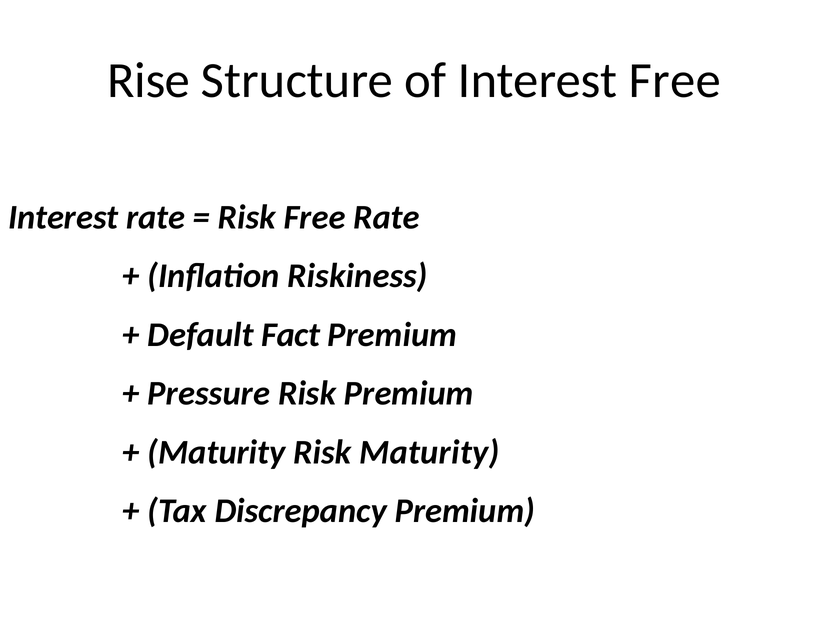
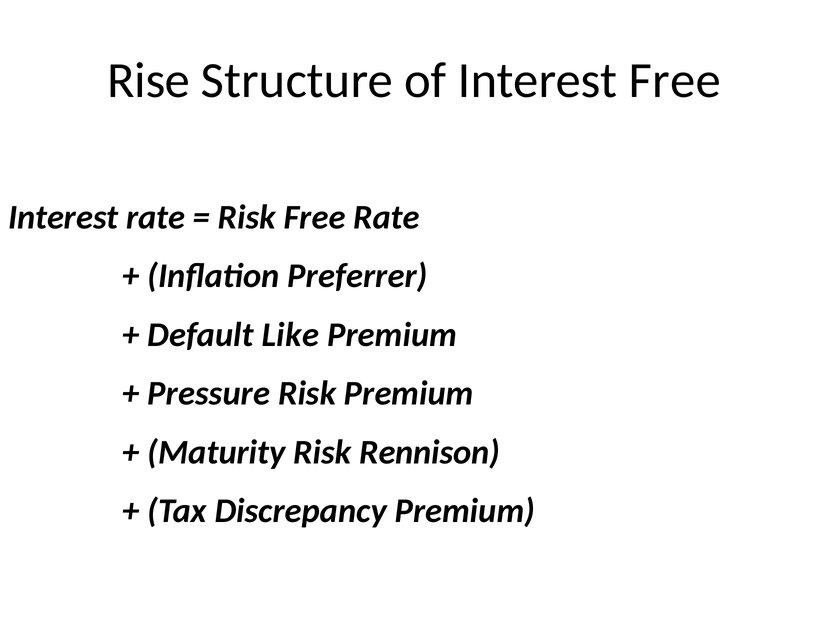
Riskiness: Riskiness -> Preferrer
Fact: Fact -> Like
Risk Maturity: Maturity -> Rennison
